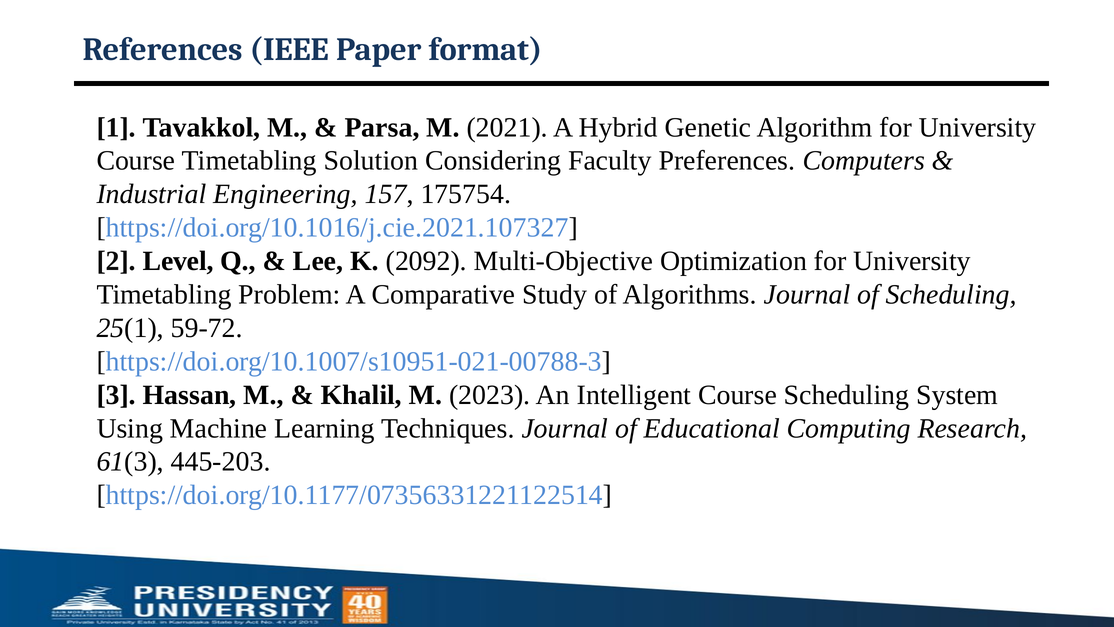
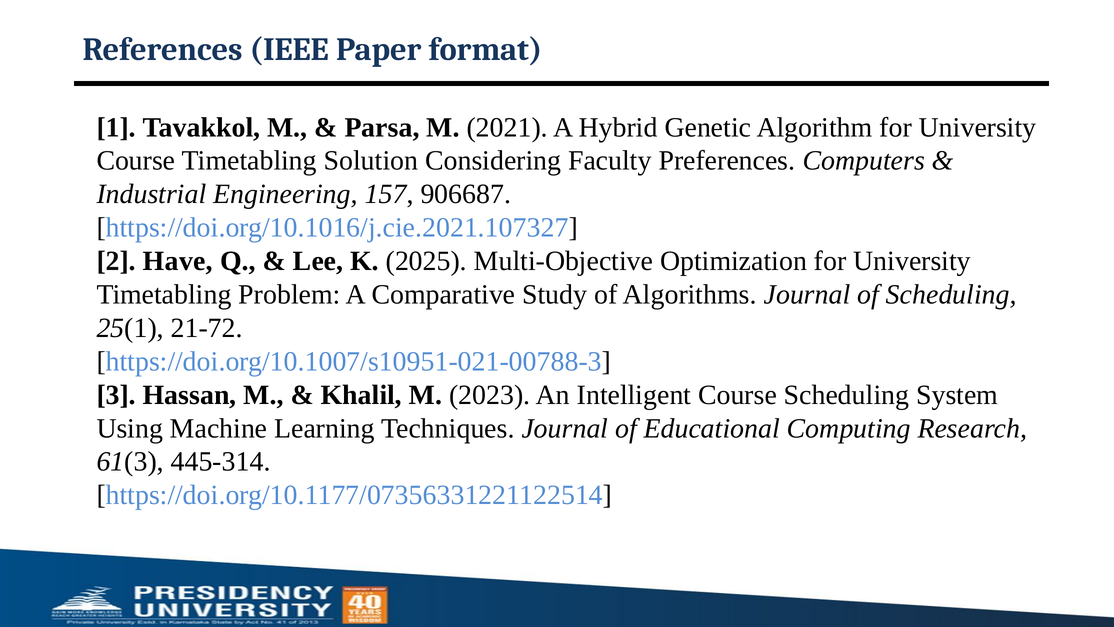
175754: 175754 -> 906687
Level: Level -> Have
2092: 2092 -> 2025
59-72: 59-72 -> 21-72
445-203: 445-203 -> 445-314
